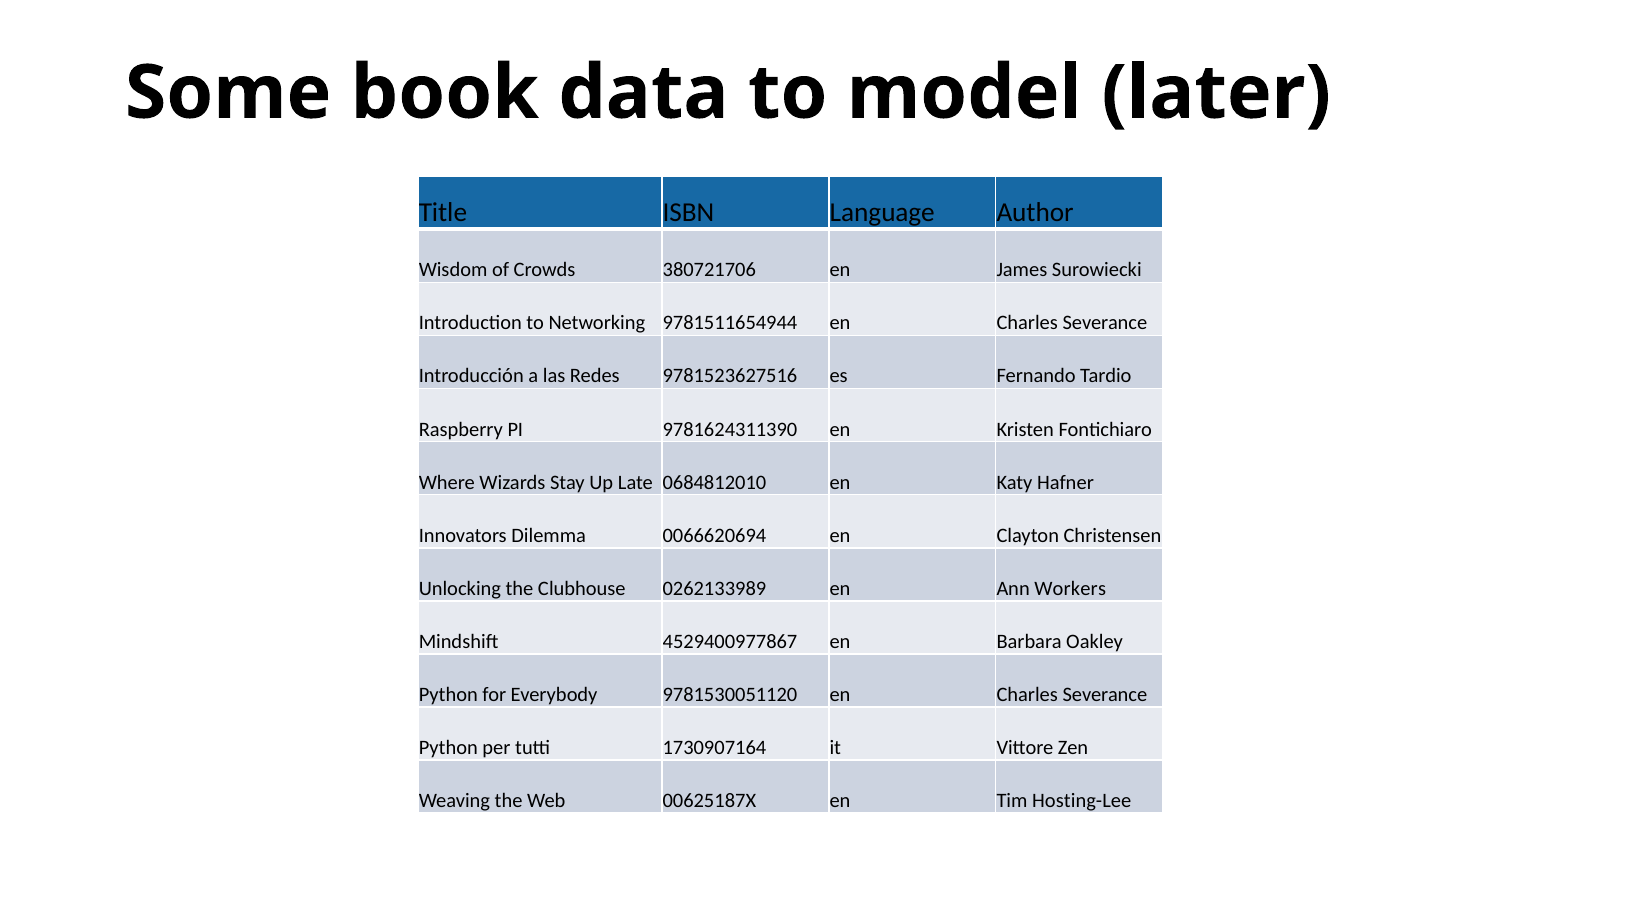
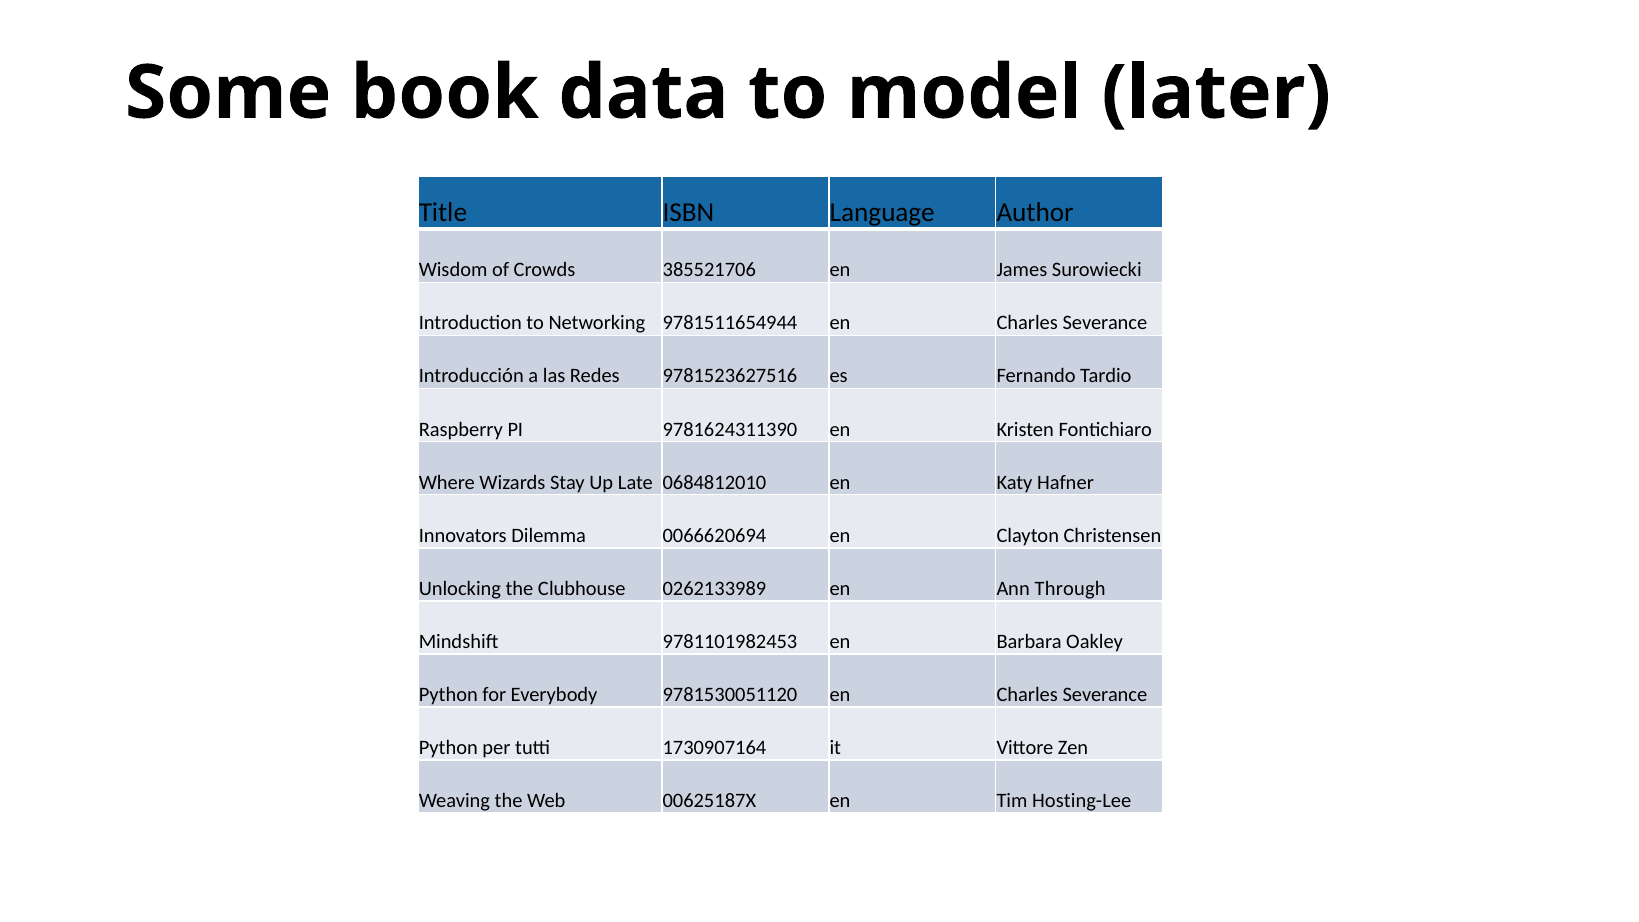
380721706: 380721706 -> 385521706
Workers: Workers -> Through
4529400977867: 4529400977867 -> 9781101982453
